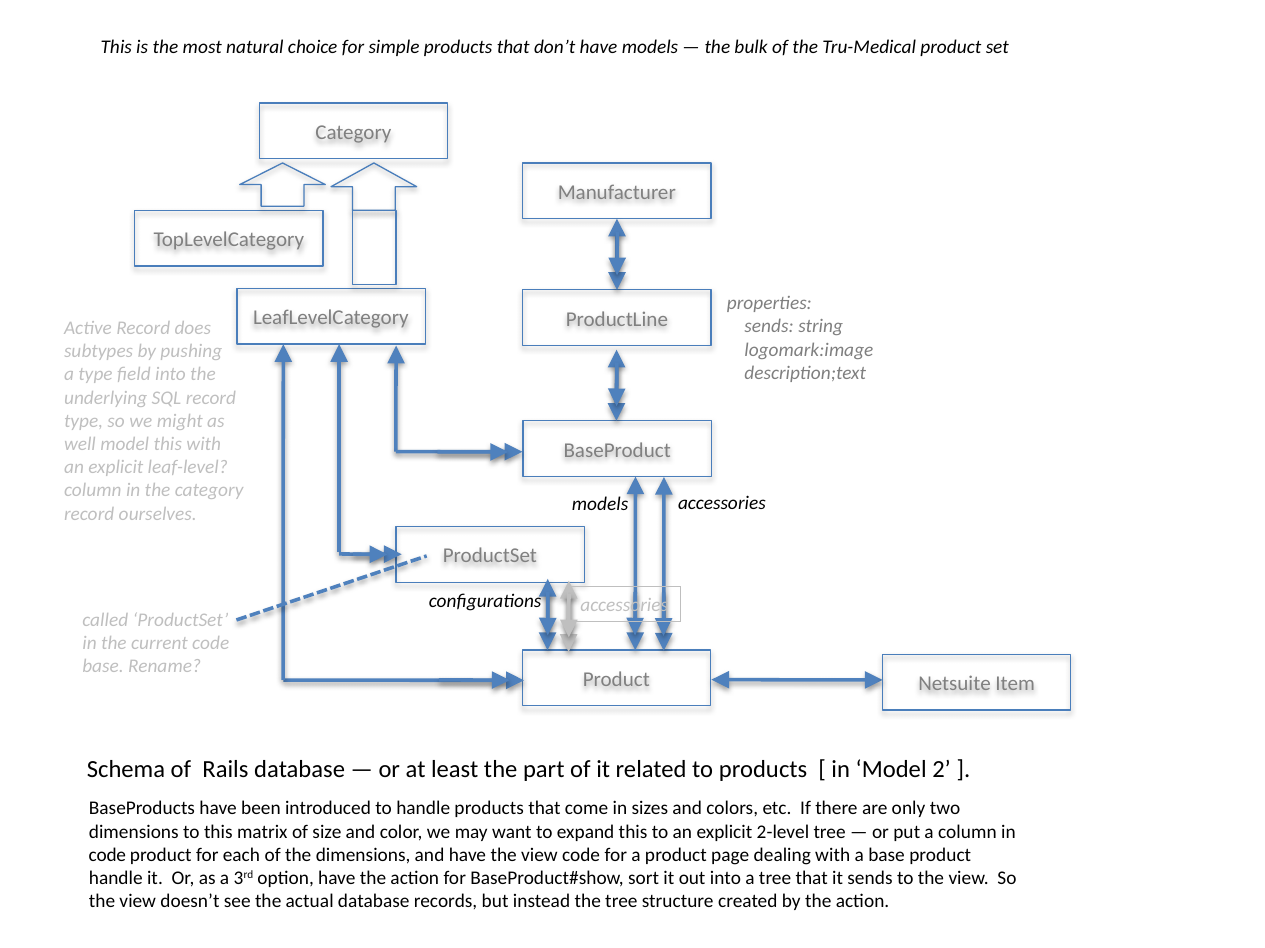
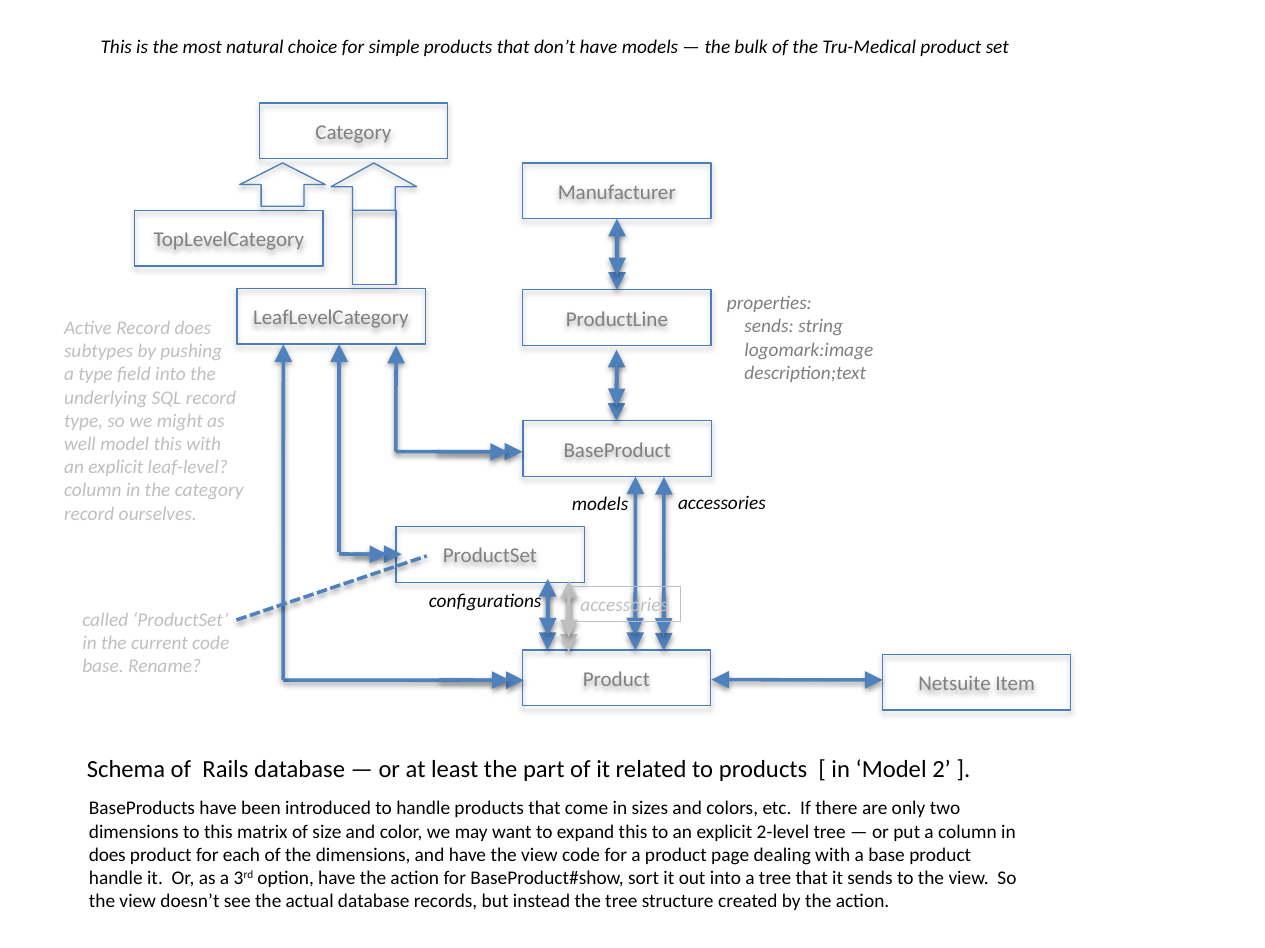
code at (107, 856): code -> does
